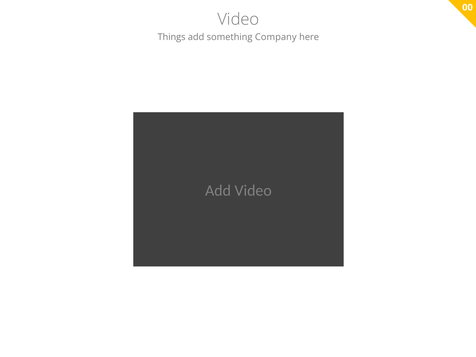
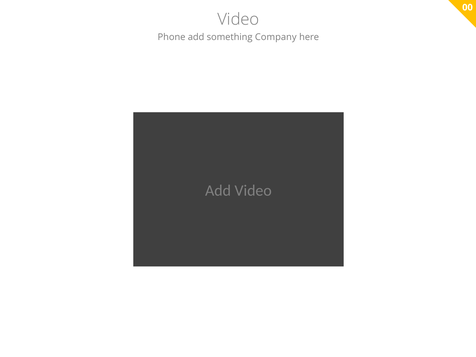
Things: Things -> Phone
